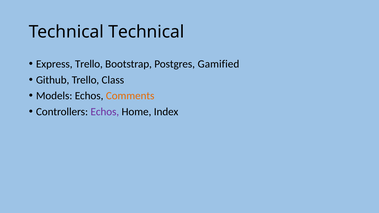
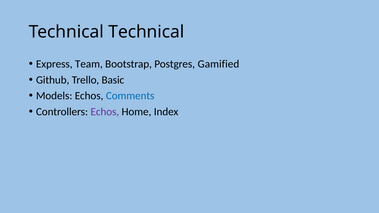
Express Trello: Trello -> Team
Class: Class -> Basic
Comments colour: orange -> blue
